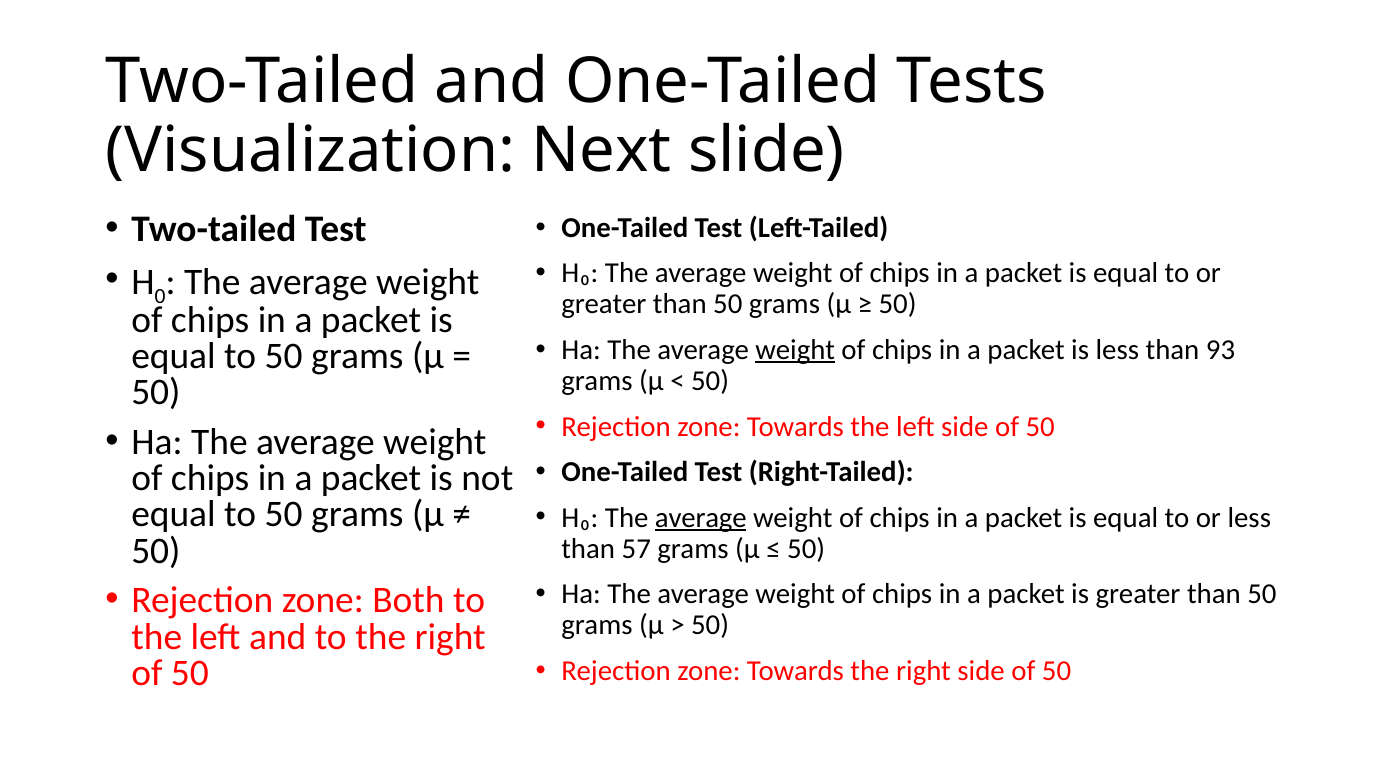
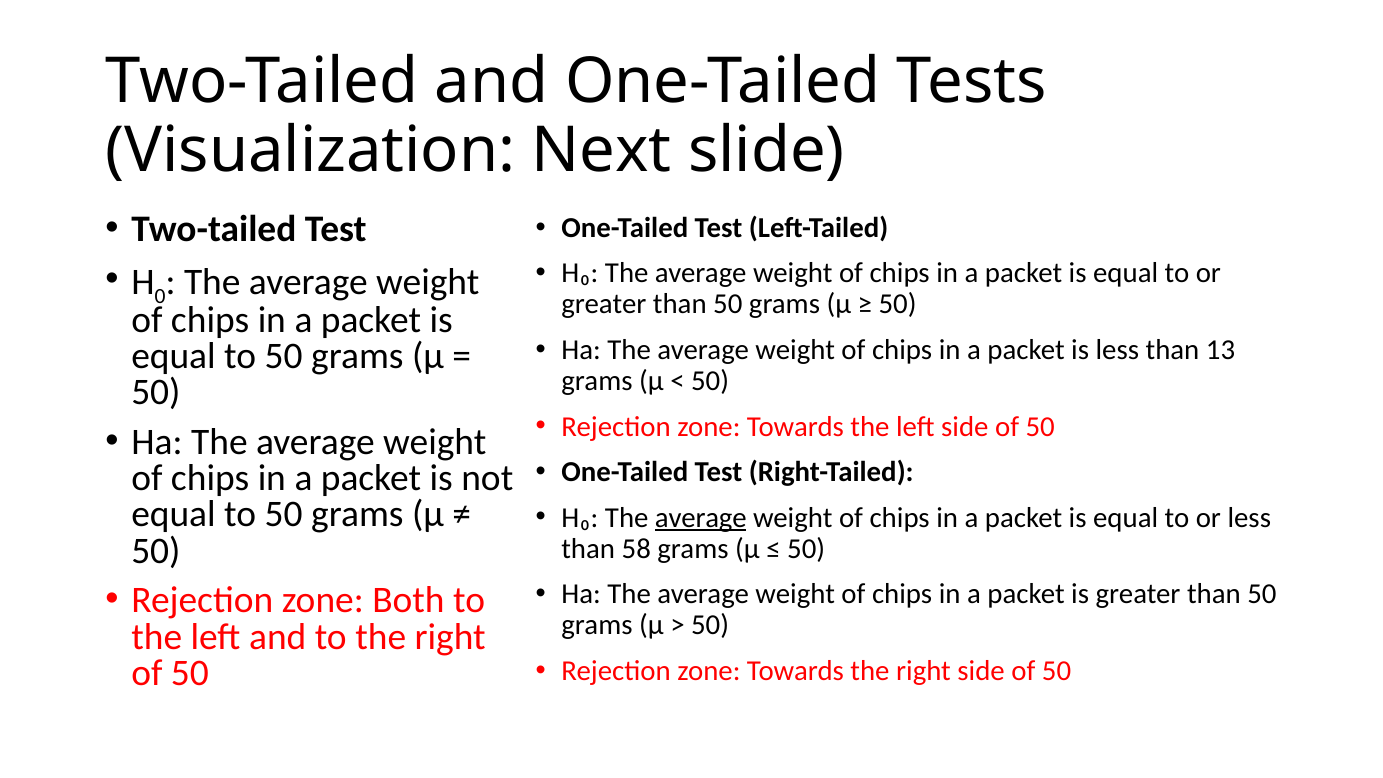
weight at (795, 350) underline: present -> none
93: 93 -> 13
57: 57 -> 58
